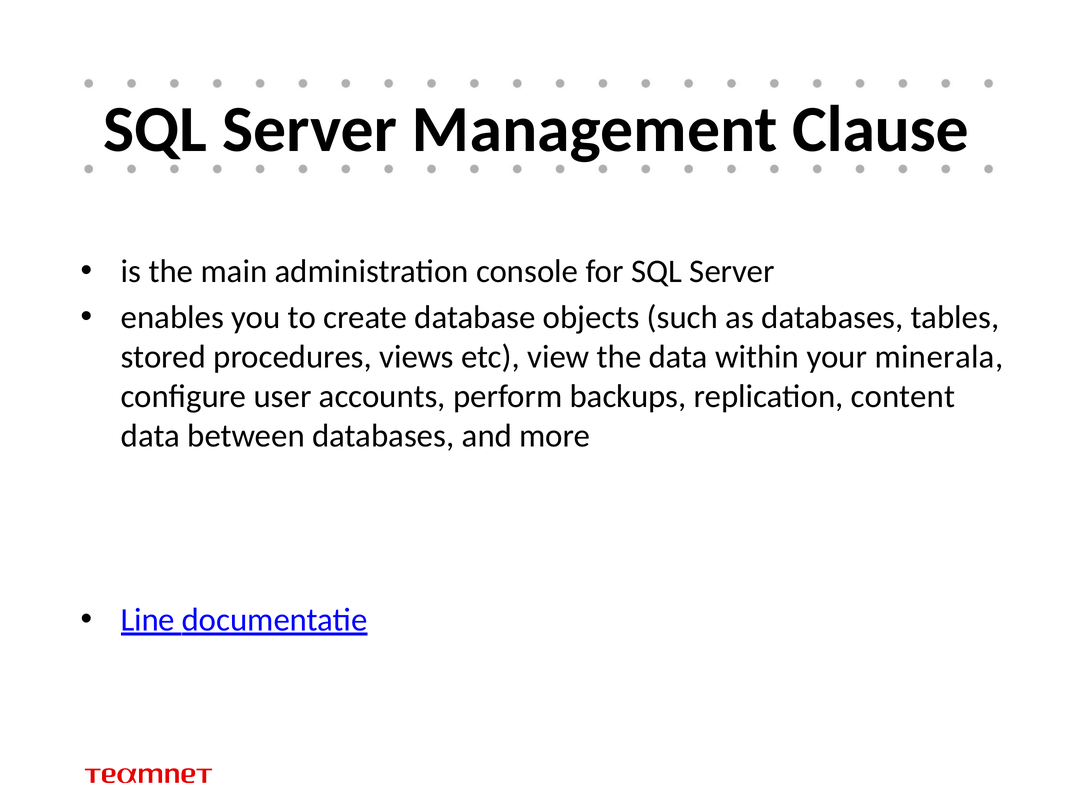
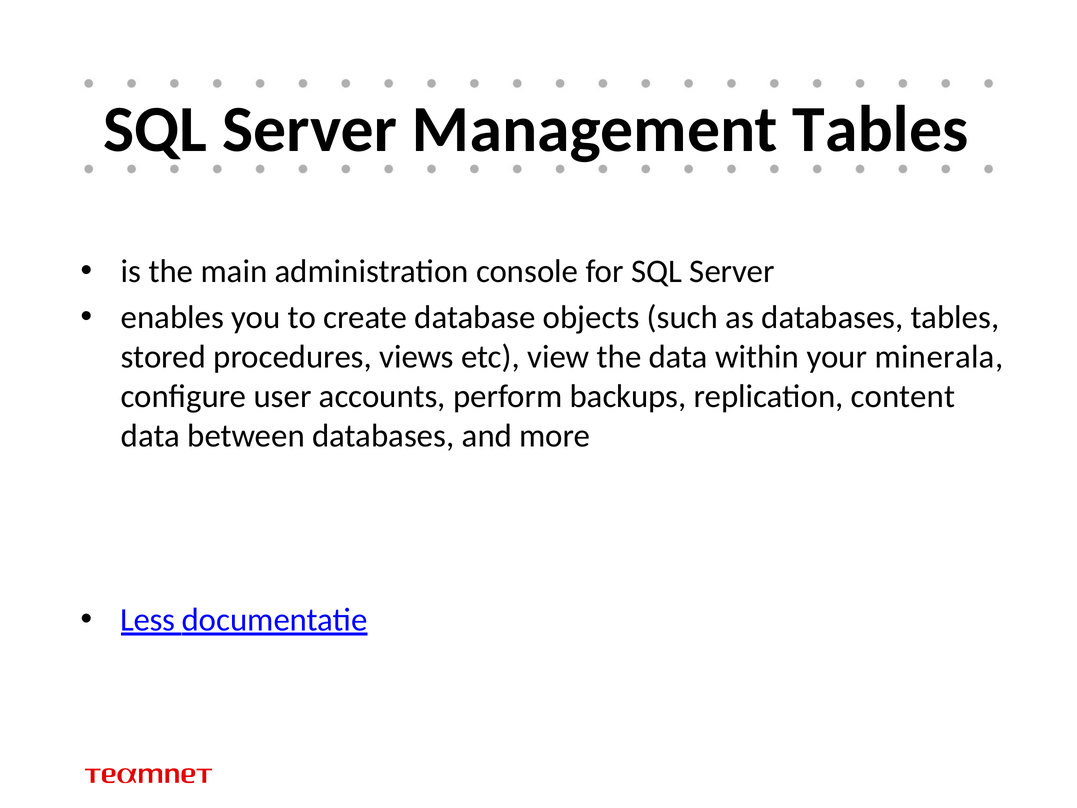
Management Clause: Clause -> Tables
Line: Line -> Less
